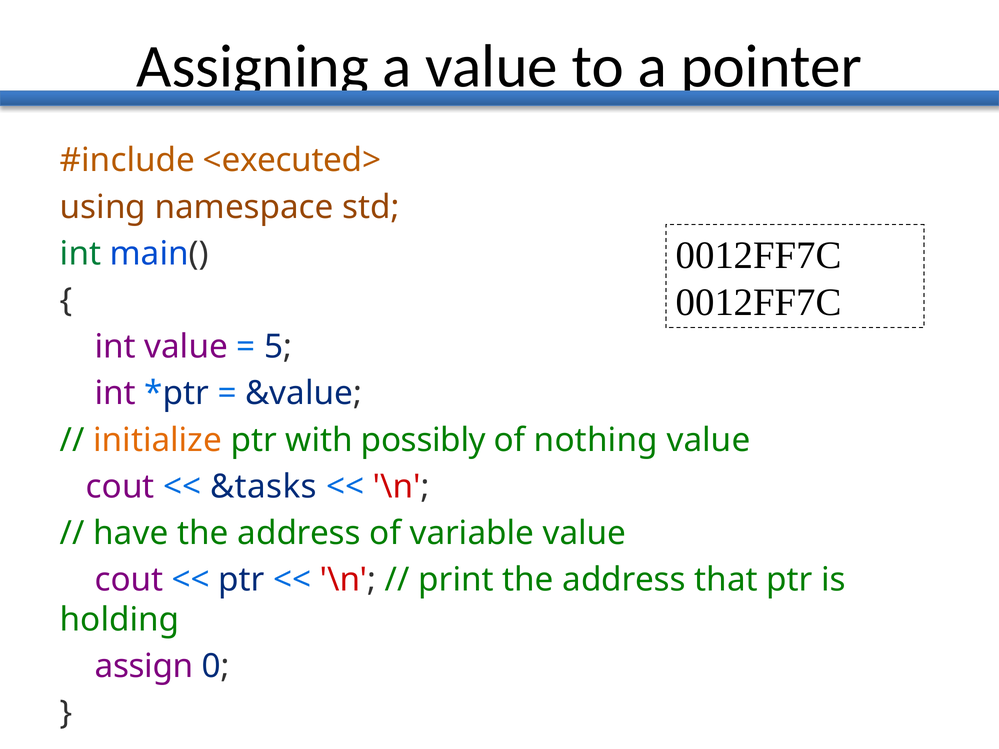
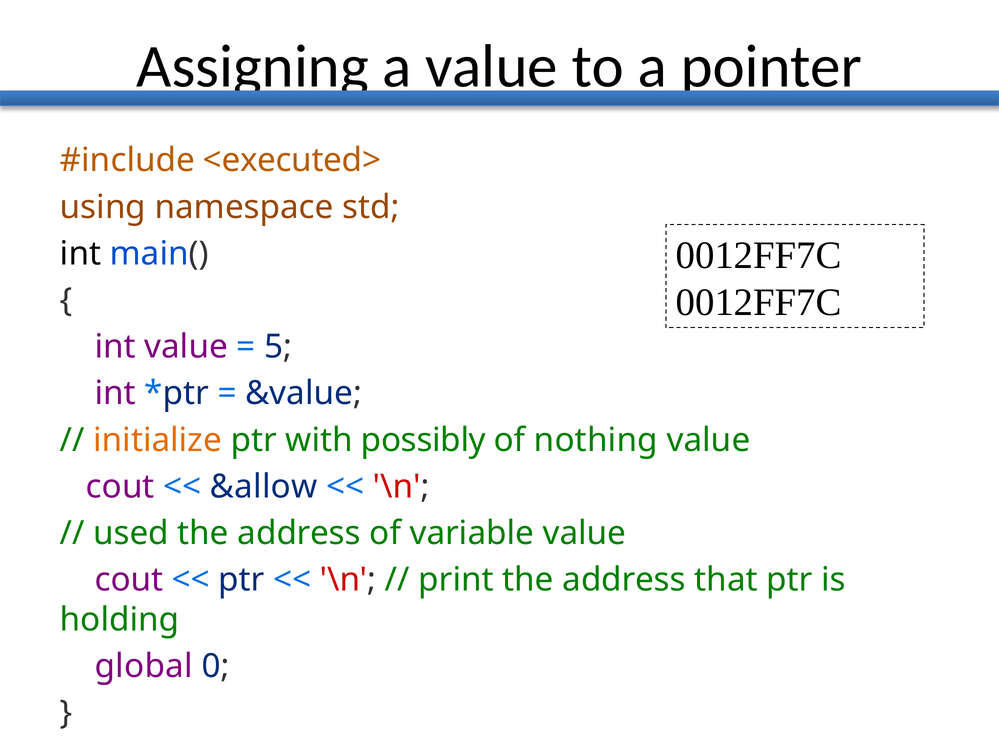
int at (81, 254) colour: green -> black
&tasks: &tasks -> &allow
have: have -> used
assign: assign -> global
